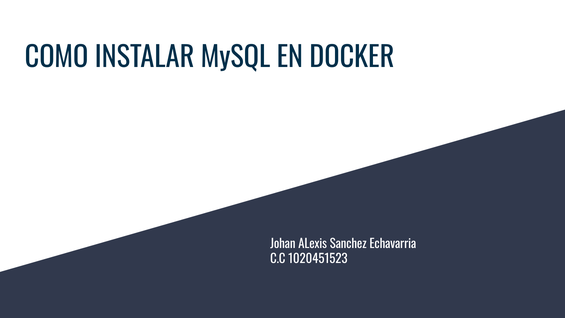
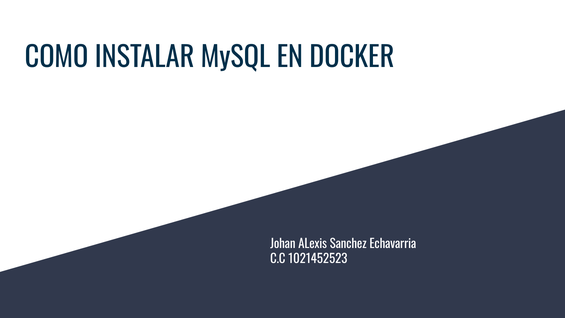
1020451523: 1020451523 -> 1021452523
